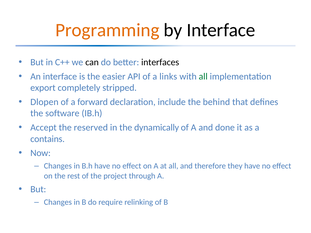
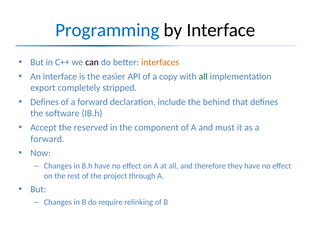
Programming colour: orange -> blue
interfaces colour: black -> orange
links: links -> copy
Dlopen at (44, 102): Dlopen -> Defines
dynamically: dynamically -> component
done: done -> must
contains at (48, 139): contains -> forward
